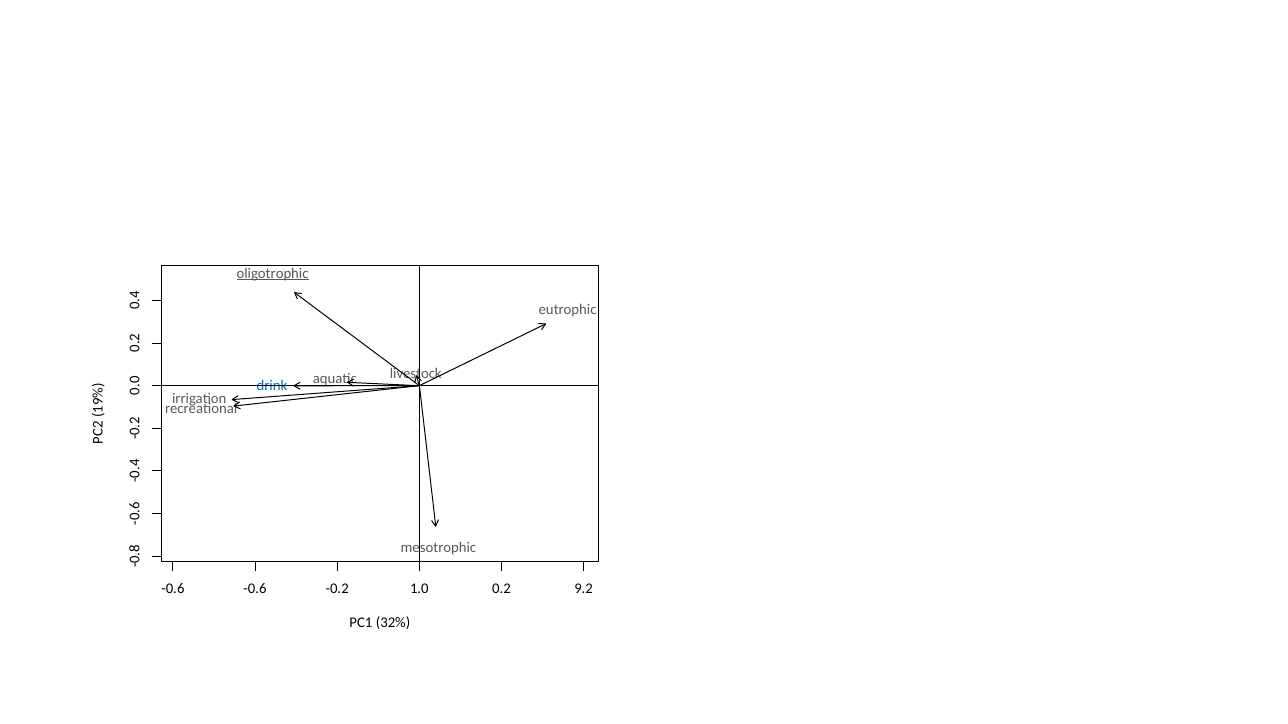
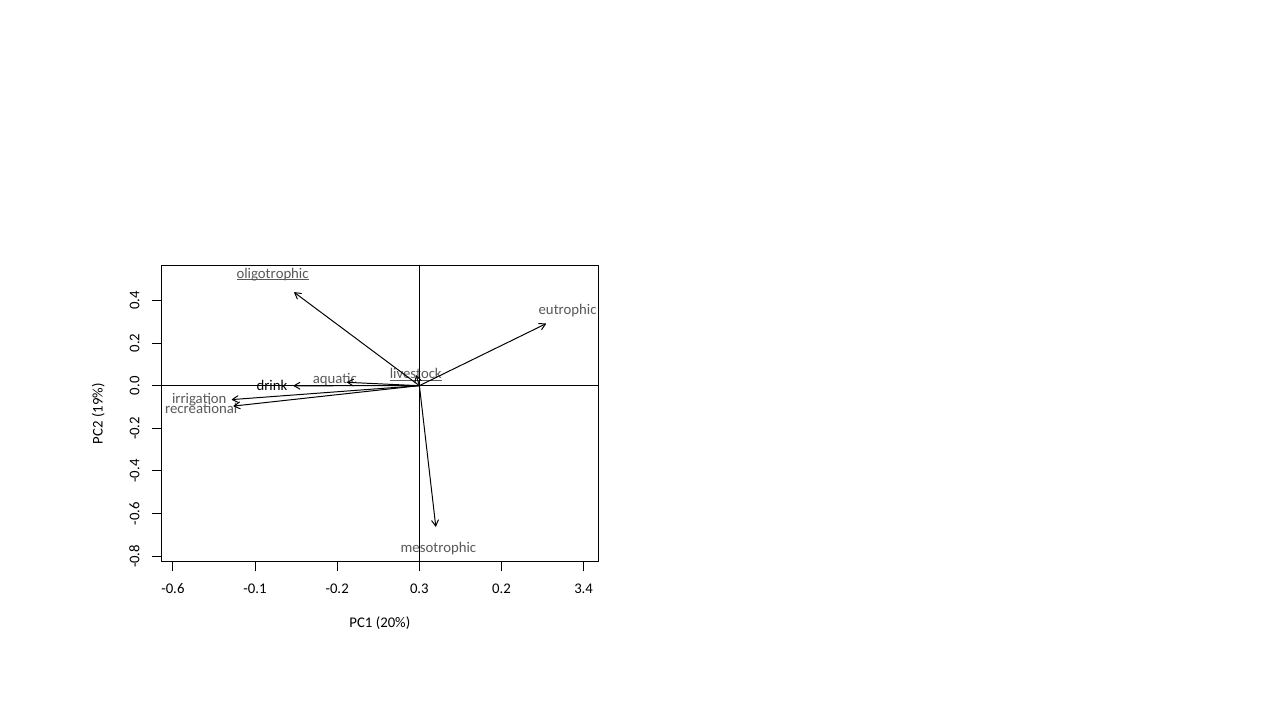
livestock underline: none -> present
drink colour: blue -> black
-0.6 -0.6: -0.6 -> -0.1
1.0: 1.0 -> 0.3
9.2: 9.2 -> 3.4
32%: 32% -> 20%
